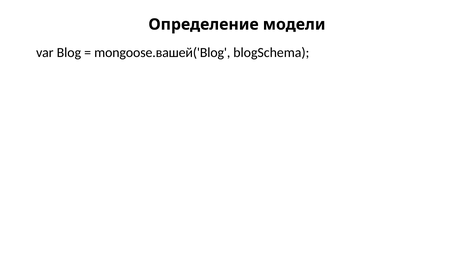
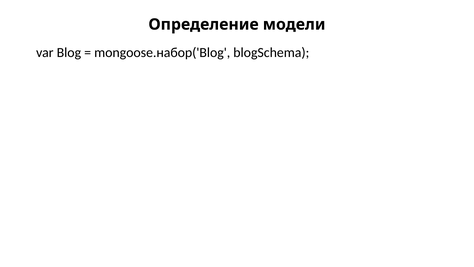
mongoose.вашей('Blog: mongoose.вашей('Blog -> mongoose.набор('Blog
